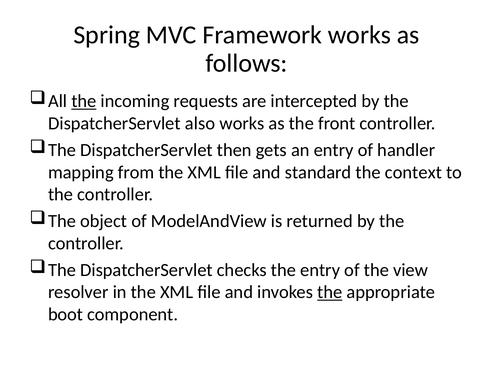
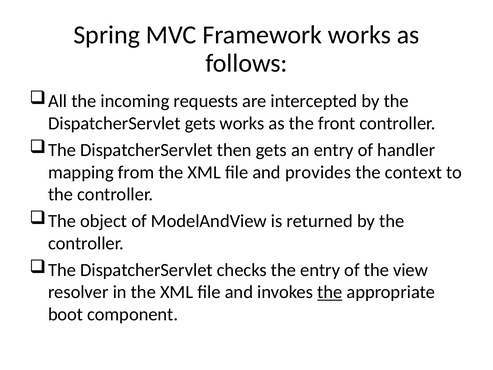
the at (84, 101) underline: present -> none
DispatcherServlet also: also -> gets
standard: standard -> provides
